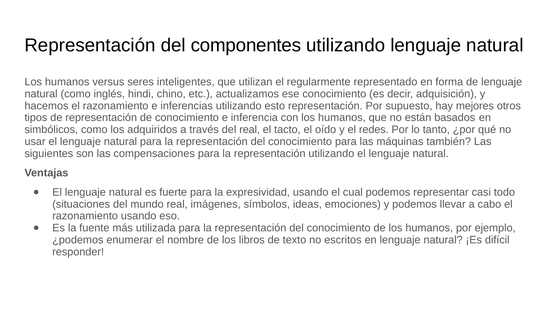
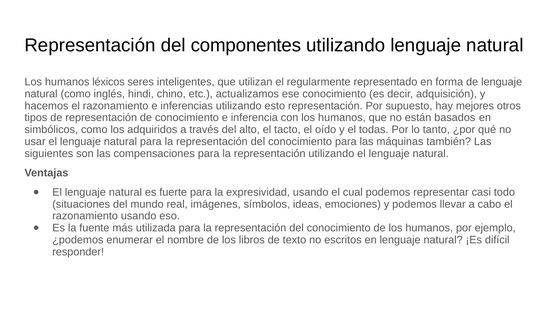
versus: versus -> léxicos
del real: real -> alto
redes: redes -> todas
